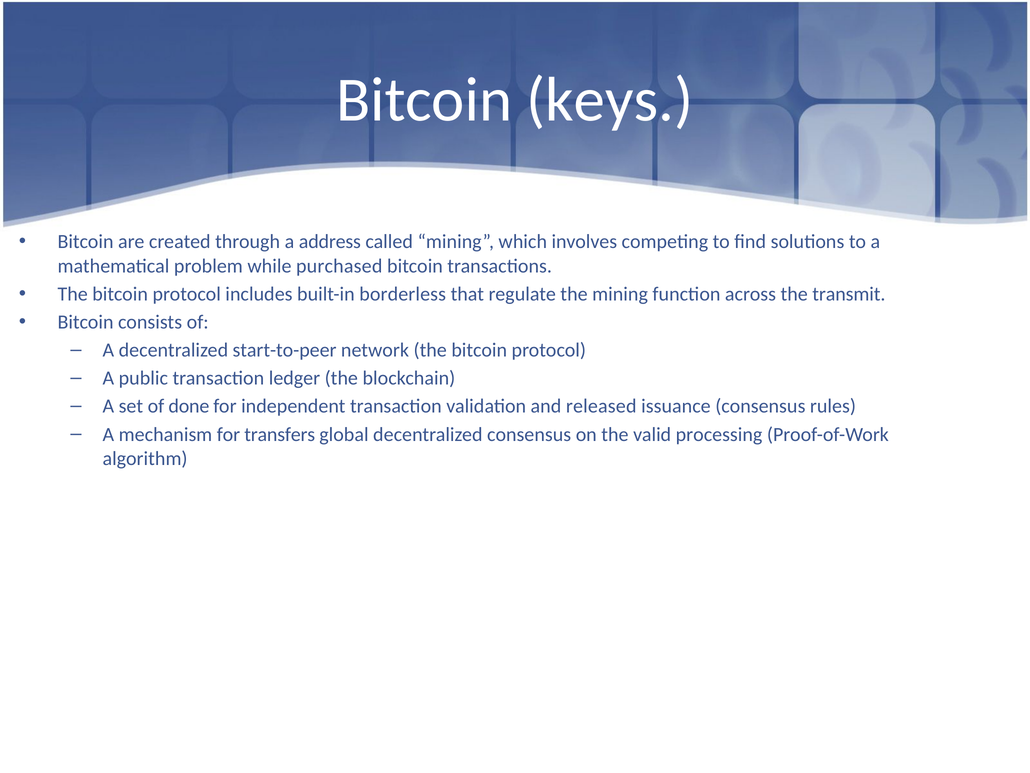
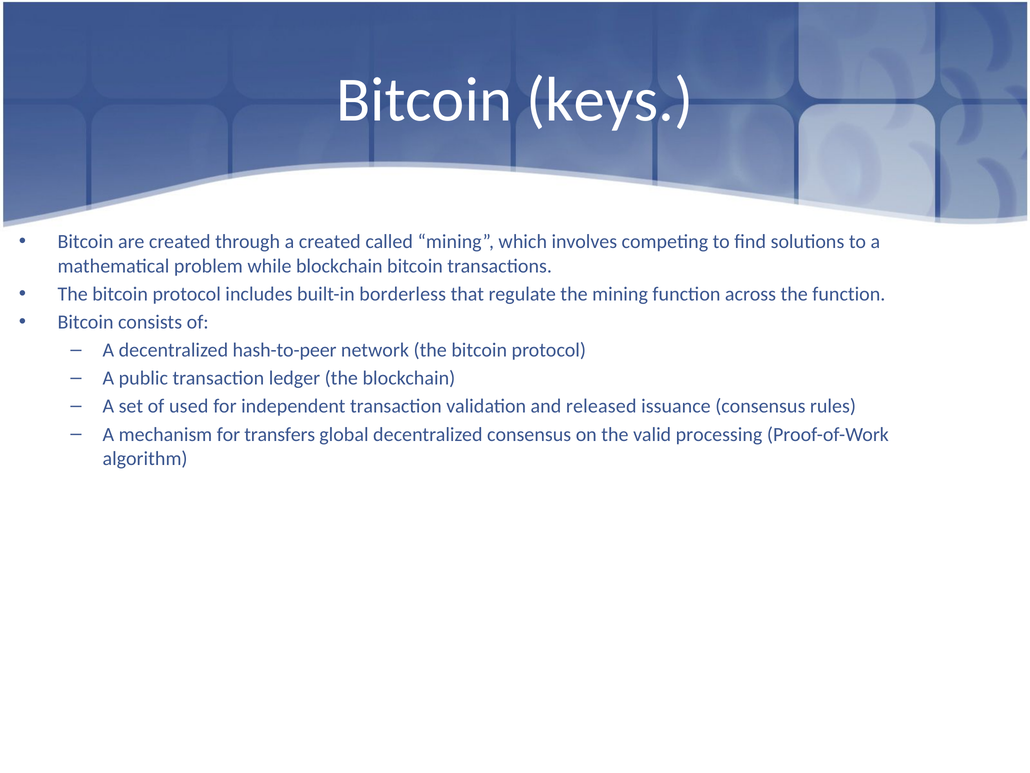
a address: address -> created
while purchased: purchased -> blockchain
the transmit: transmit -> function
start-to-peer: start-to-peer -> hash-to-peer
done: done -> used
